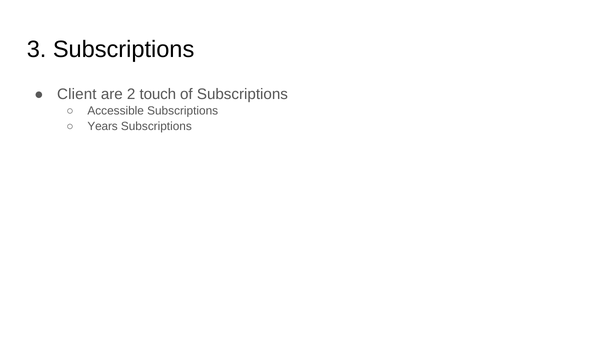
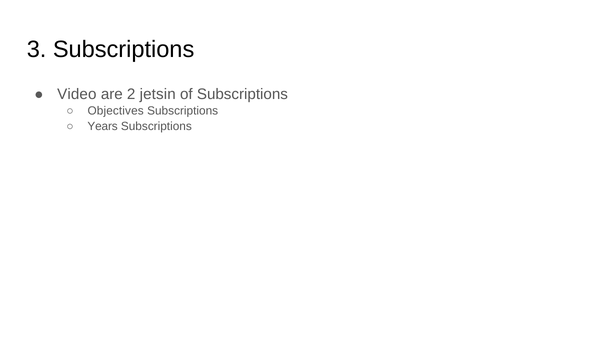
Client: Client -> Video
touch: touch -> jetsin
Accessible: Accessible -> Objectives
